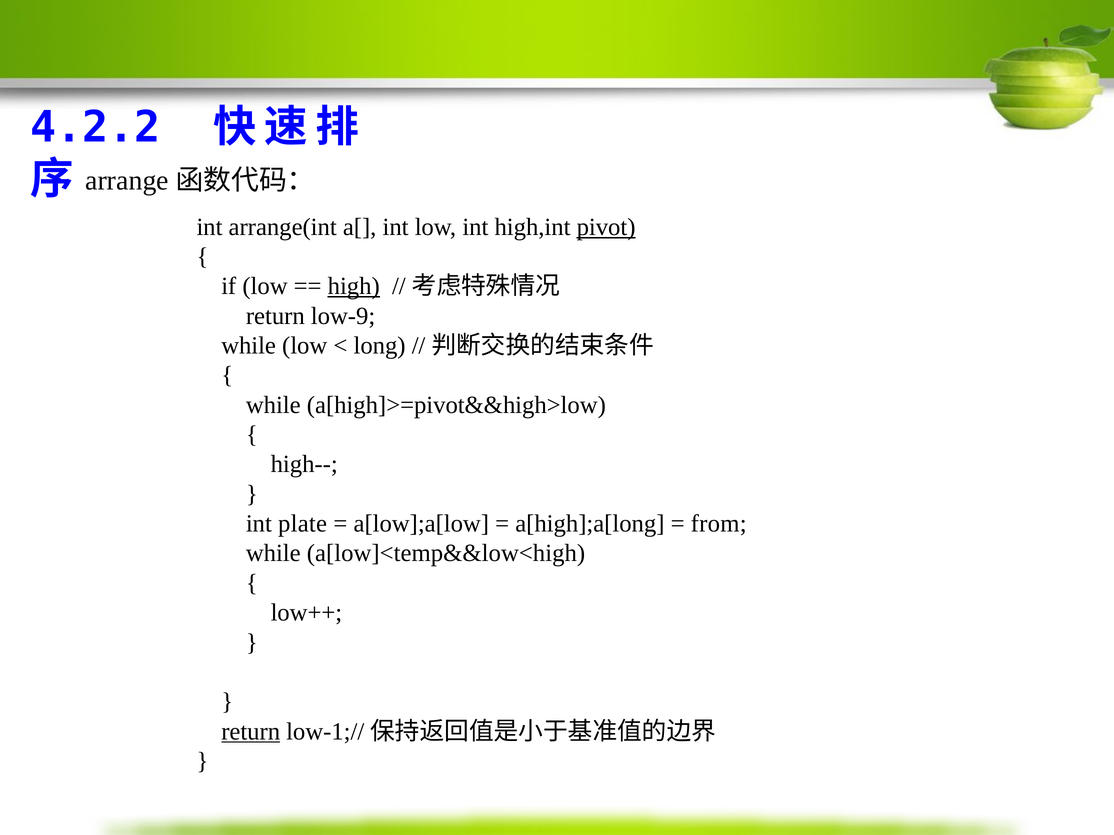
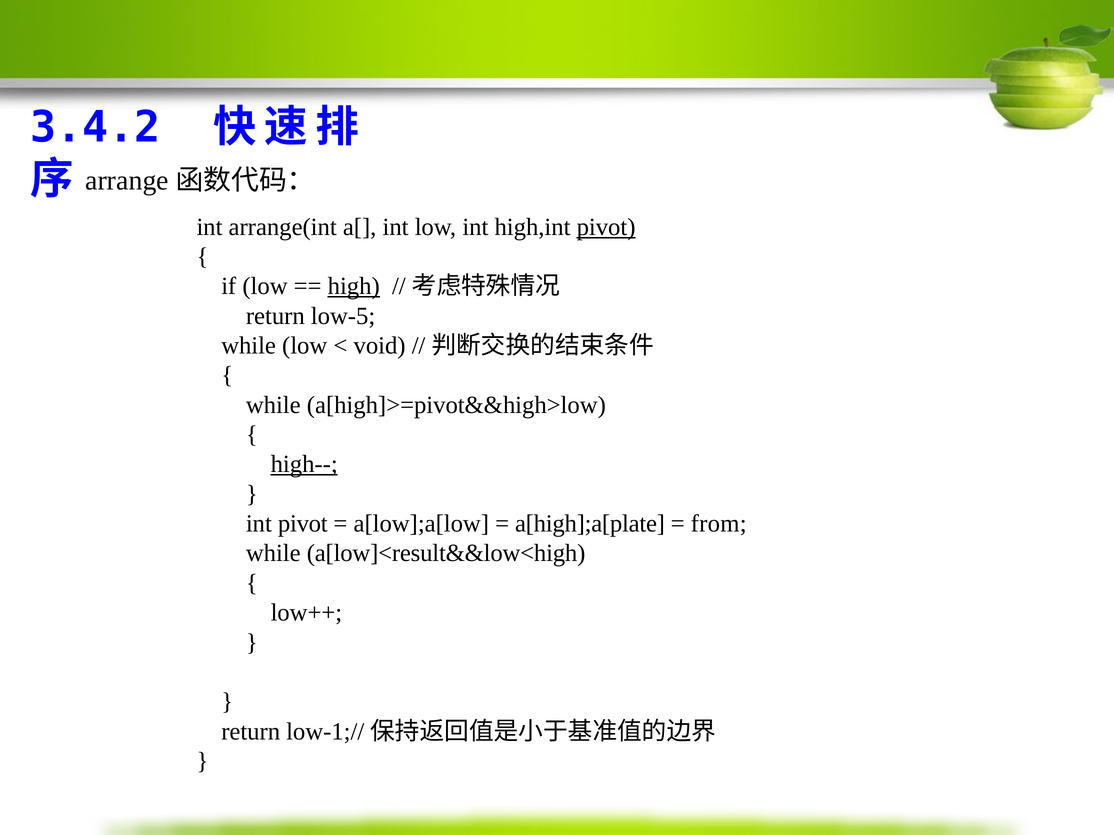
4.2.2: 4.2.2 -> 3.4.2
low-9: low-9 -> low-5
long: long -> void
high-- underline: none -> present
int plate: plate -> pivot
a[high];a[long: a[high];a[long -> a[high];a[plate
a[low]<temp&&low<high: a[low]<temp&&low<high -> a[low]<result&&low<high
return at (251, 732) underline: present -> none
